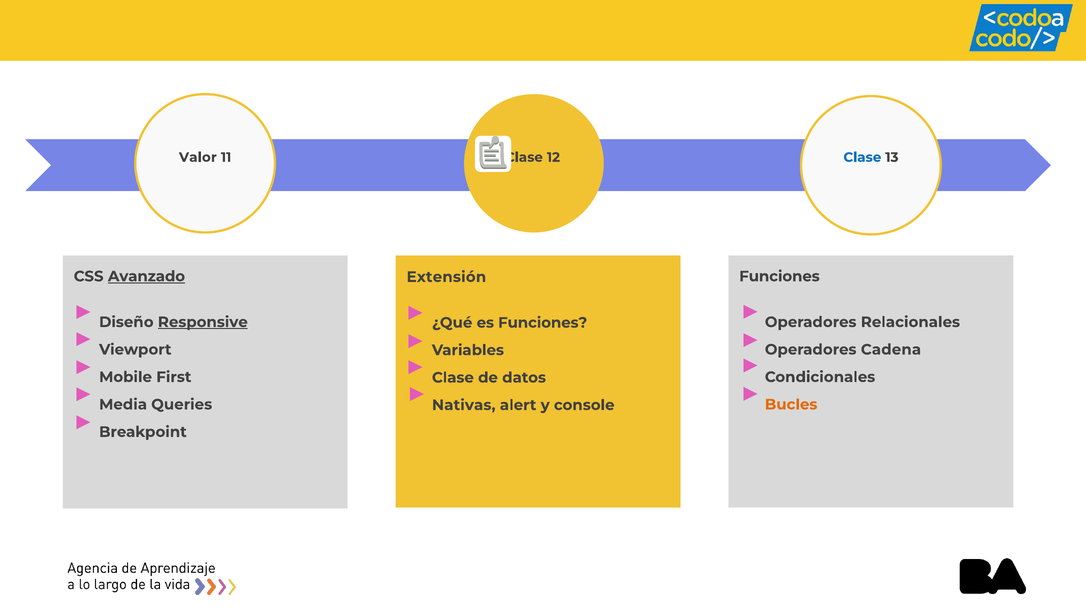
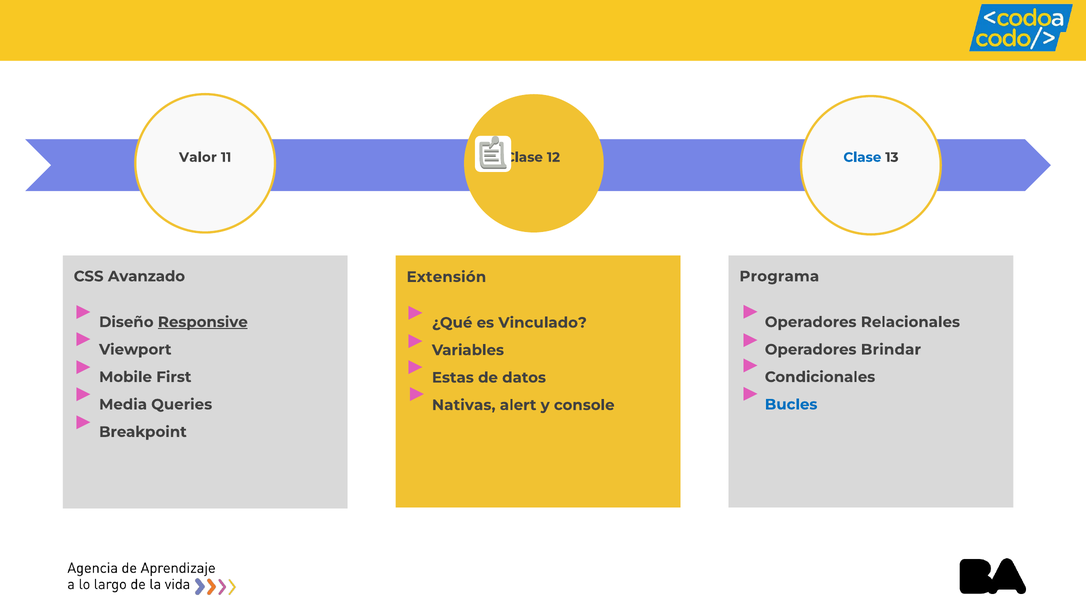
Avanzado underline: present -> none
Funciones at (779, 276): Funciones -> Programa
es Funciones: Funciones -> Vinculado
Cadena: Cadena -> Brindar
Clase at (453, 378): Clase -> Estas
Bucles colour: orange -> blue
